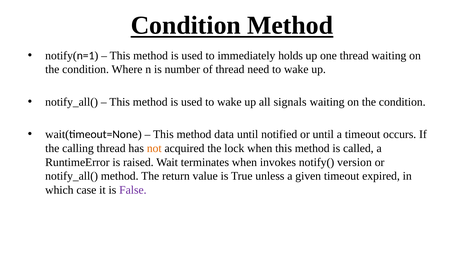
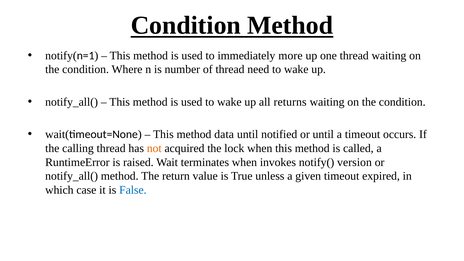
holds: holds -> more
signals: signals -> returns
False colour: purple -> blue
